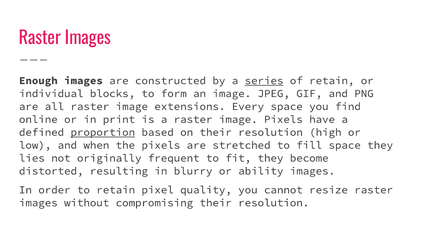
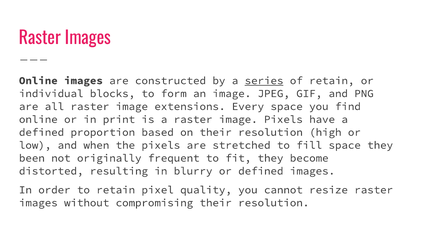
Enough at (38, 81): Enough -> Online
proportion underline: present -> none
lies: lies -> been
or ability: ability -> defined
